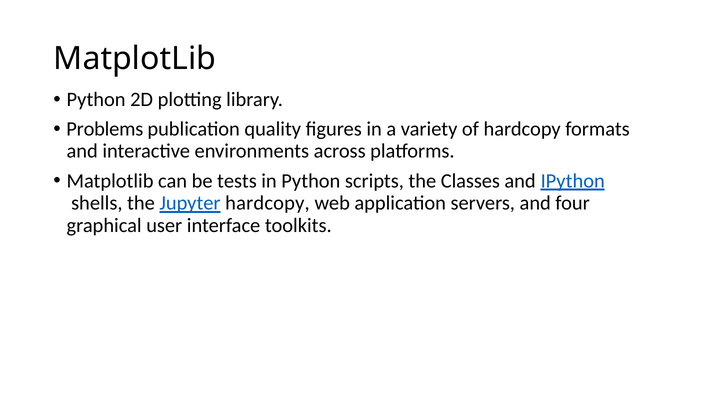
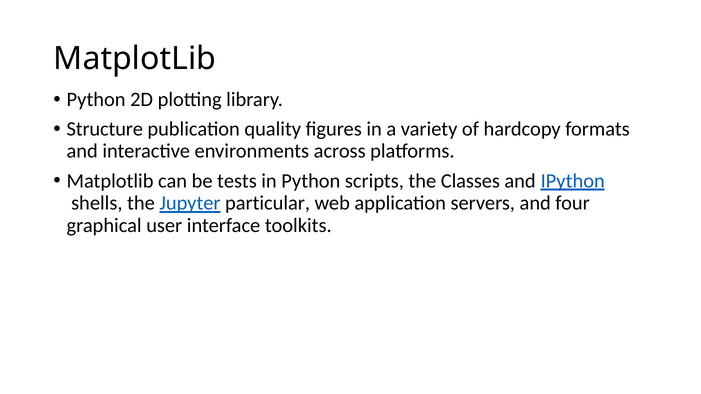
Problems: Problems -> Structure
Jupyter hardcopy: hardcopy -> particular
